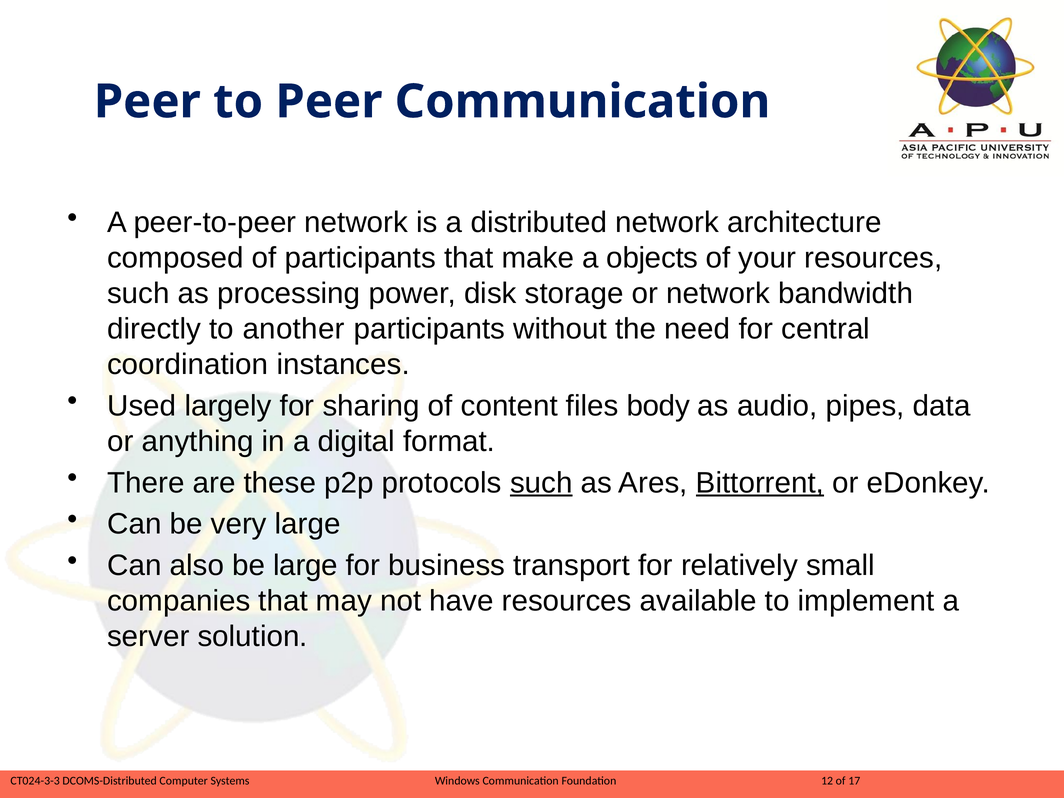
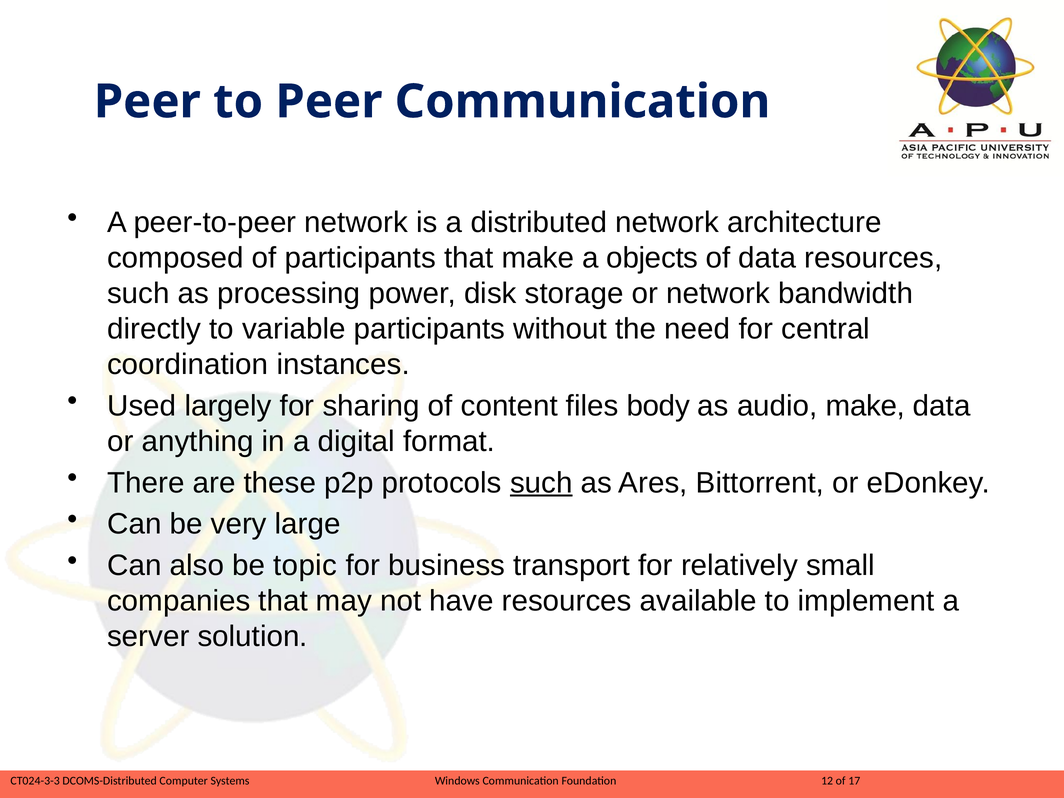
of your: your -> data
another: another -> variable
audio pipes: pipes -> make
Bittorrent underline: present -> none
be large: large -> topic
